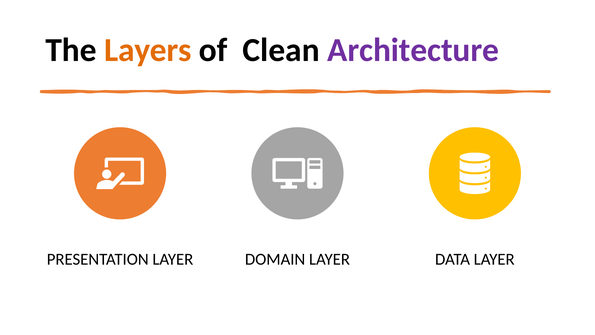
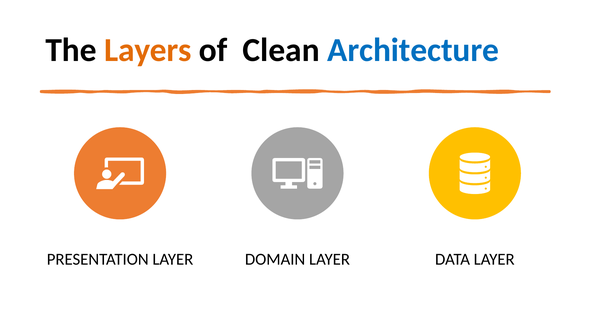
Architecture colour: purple -> blue
